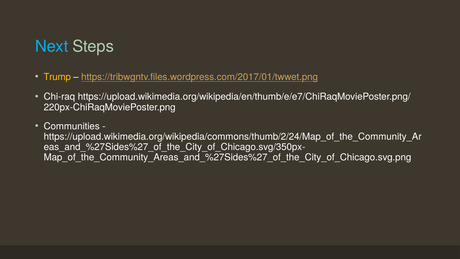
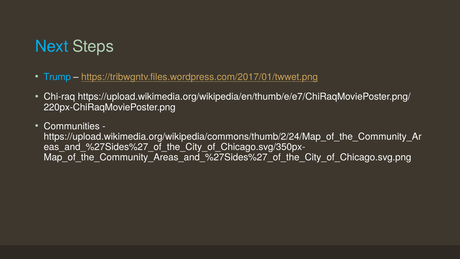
Trump colour: yellow -> light blue
